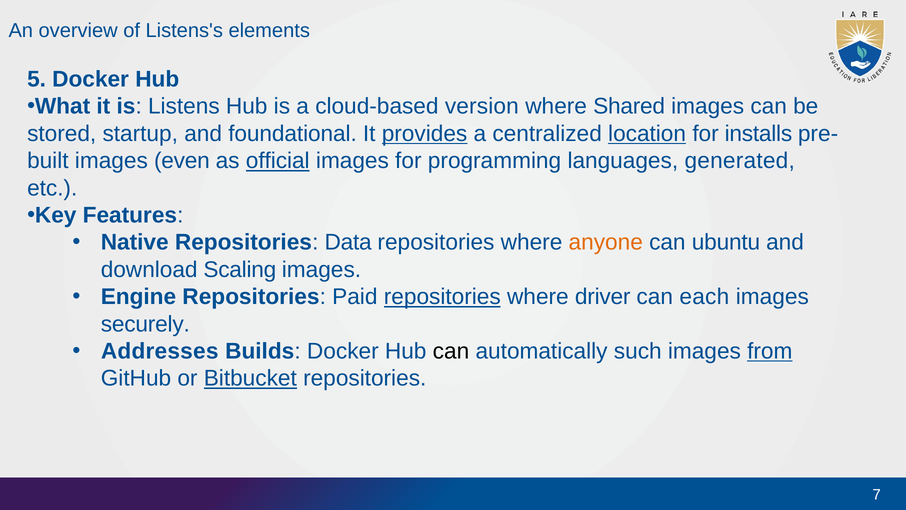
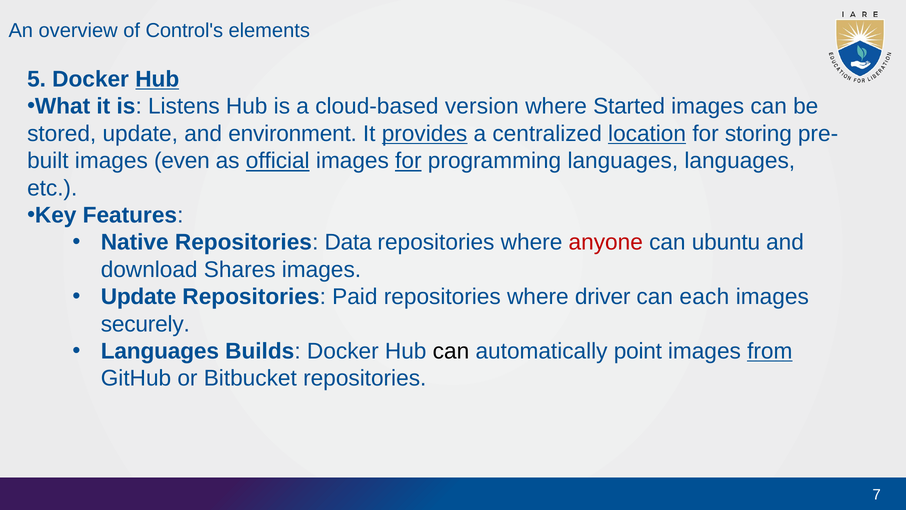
Listens's: Listens's -> Control's
Hub at (157, 79) underline: none -> present
Shared: Shared -> Started
stored startup: startup -> update
foundational: foundational -> environment
installs: installs -> storing
for at (408, 161) underline: none -> present
languages generated: generated -> languages
anyone colour: orange -> red
Scaling: Scaling -> Shares
Engine at (138, 297): Engine -> Update
repositories at (442, 297) underline: present -> none
Addresses at (160, 351): Addresses -> Languages
such: such -> point
Bitbucket underline: present -> none
